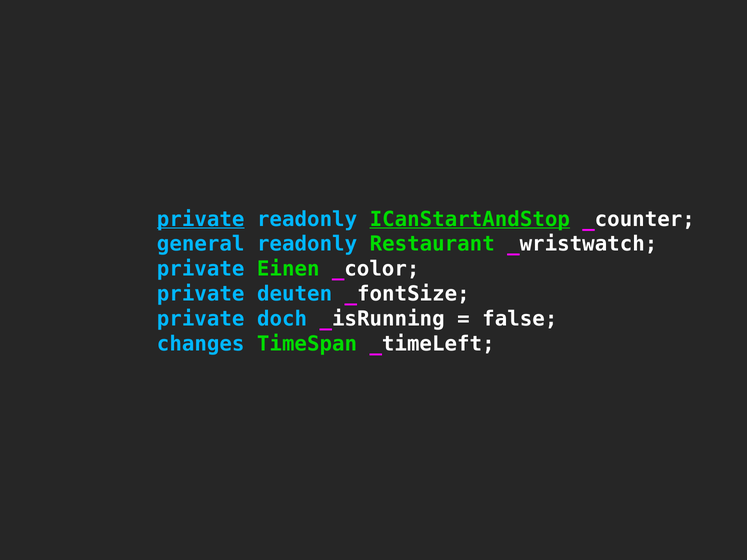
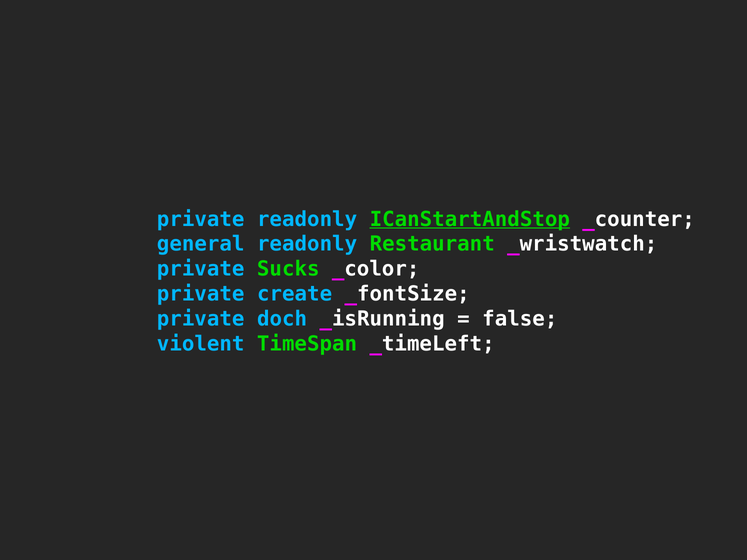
private at (201, 219) underline: present -> none
Einen: Einen -> Sucks
deuten: deuten -> create
changes: changes -> violent
